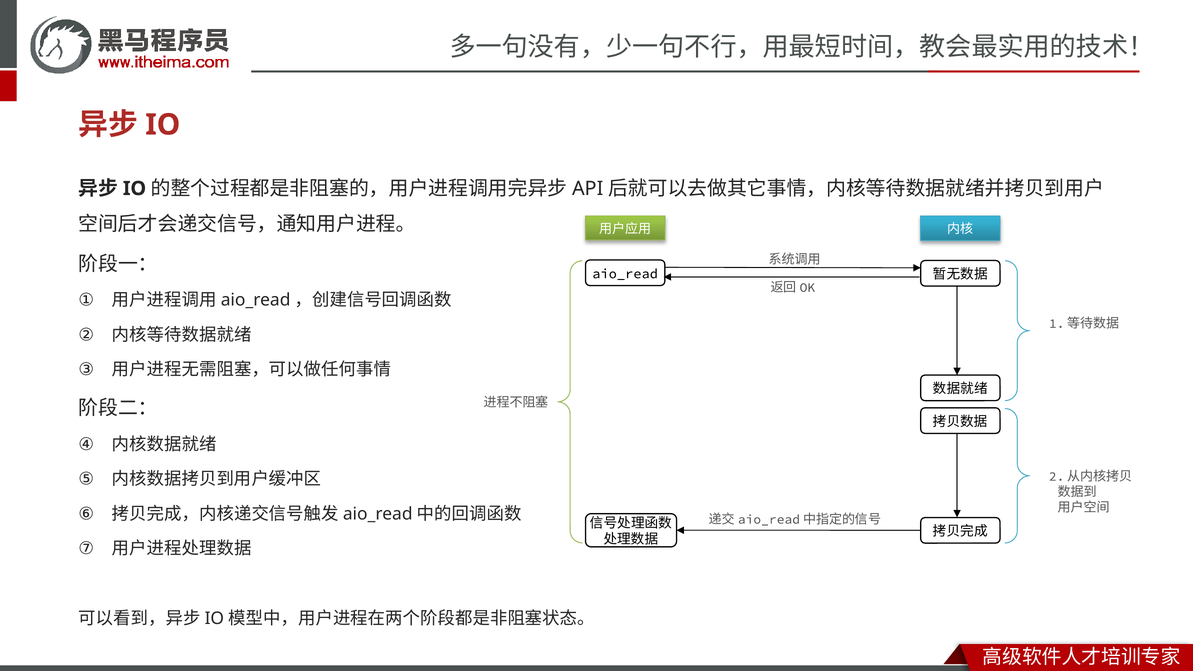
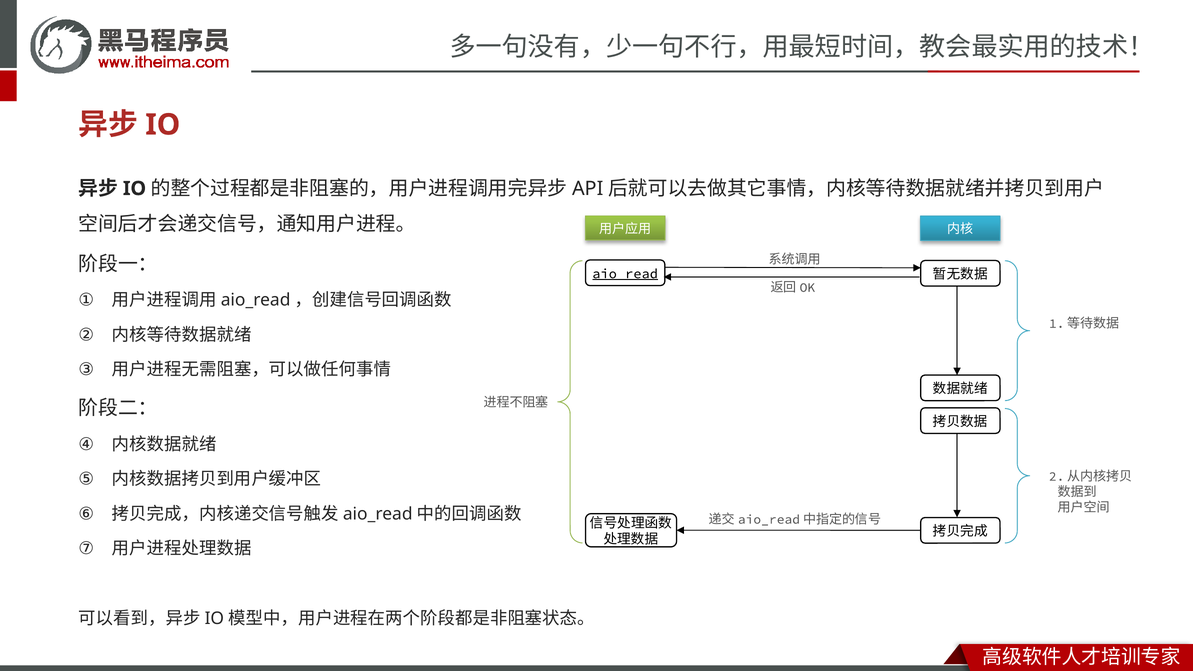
aio_read underline: none -> present
